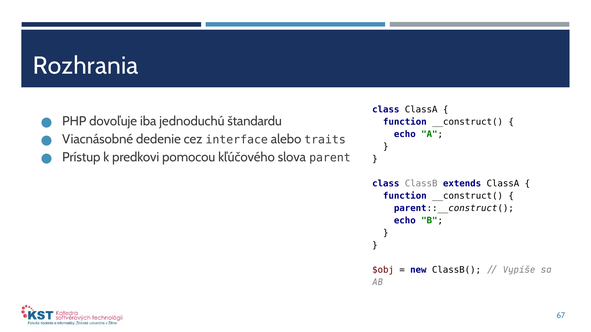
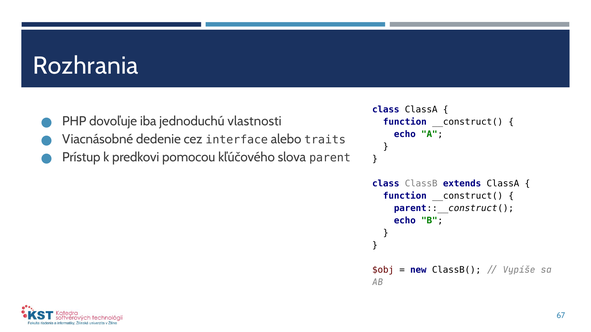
štandardu: štandardu -> vlastnosti
